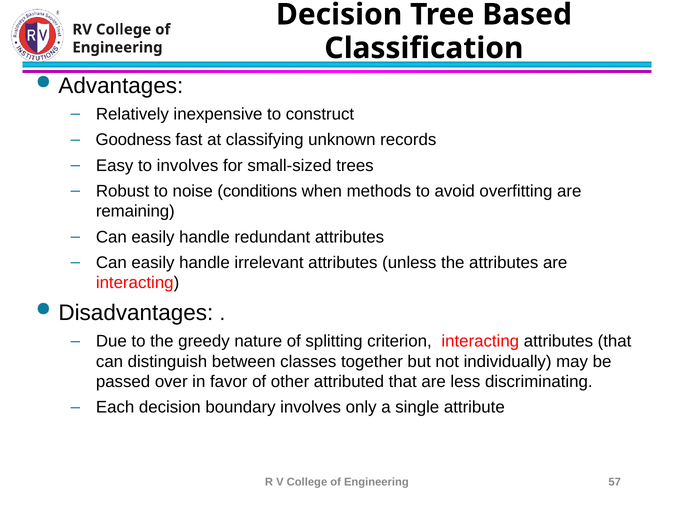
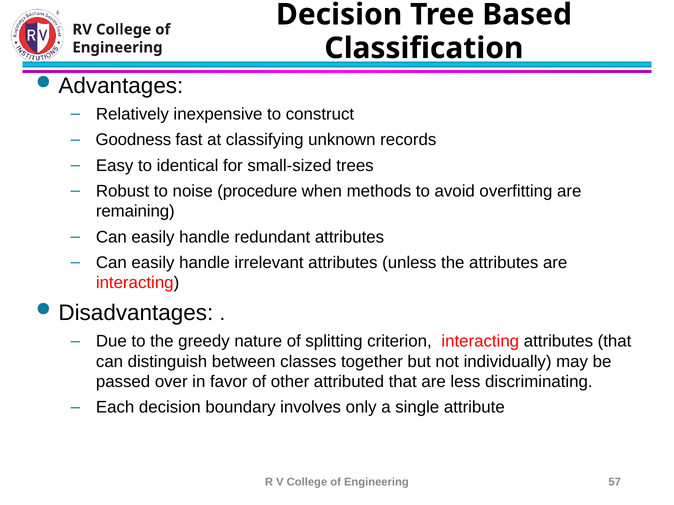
to involves: involves -> identical
conditions: conditions -> procedure
